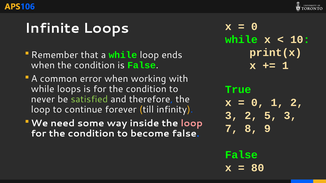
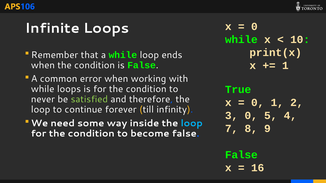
3 2: 2 -> 0
5 3: 3 -> 4
loop at (192, 123) colour: pink -> light blue
80: 80 -> 16
